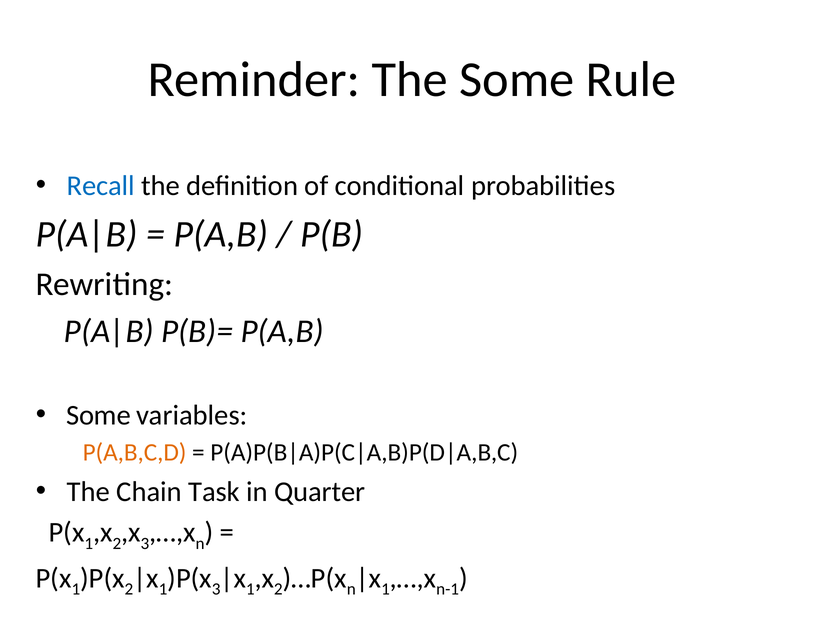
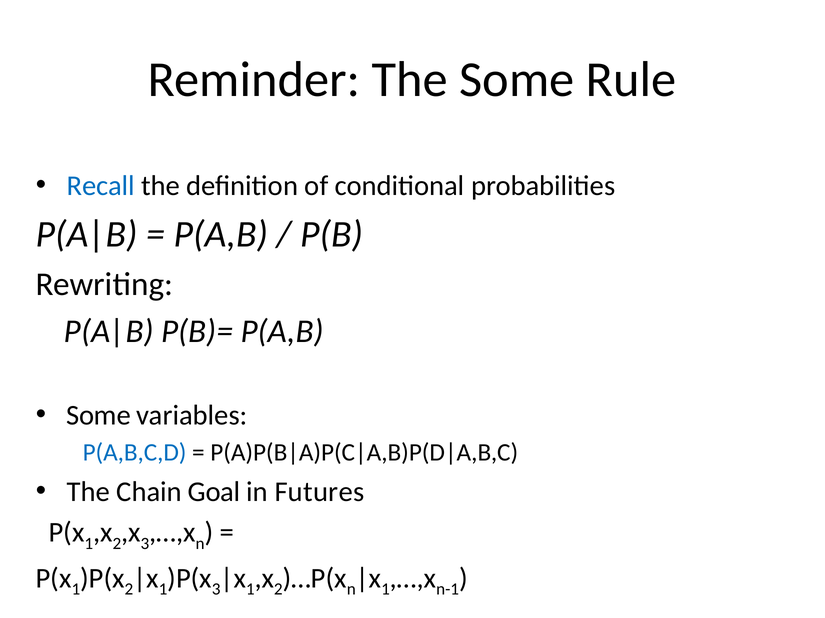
P(A,B,C,D colour: orange -> blue
Task: Task -> Goal
Quarter: Quarter -> Futures
